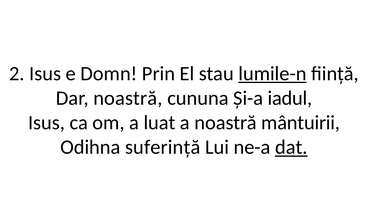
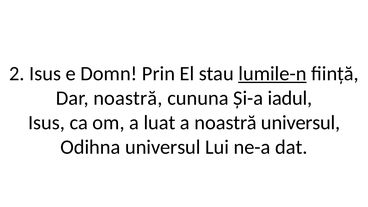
noastră mântuirii: mântuirii -> universul
Odihna suferință: suferință -> universul
dat underline: present -> none
